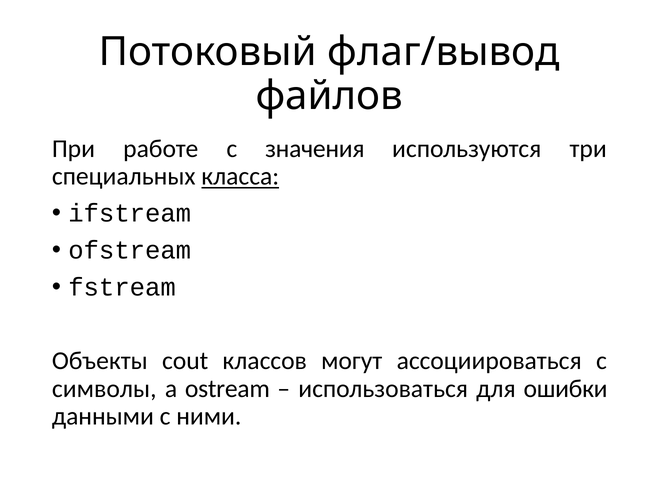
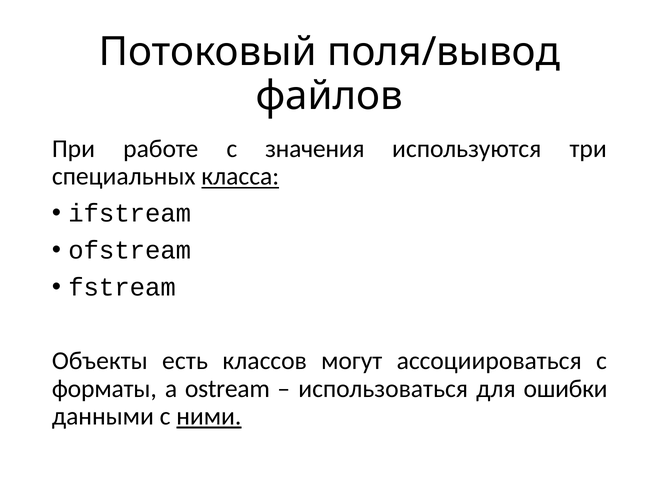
флаг/вывод: флаг/вывод -> поля/вывод
cout: cout -> есть
символы: символы -> форматы
ними underline: none -> present
